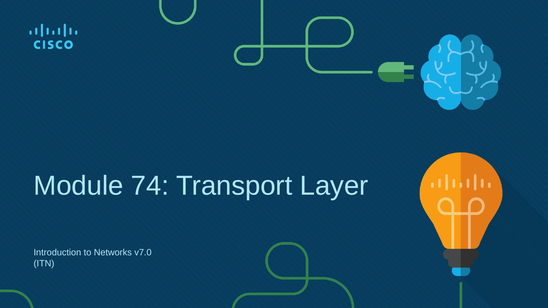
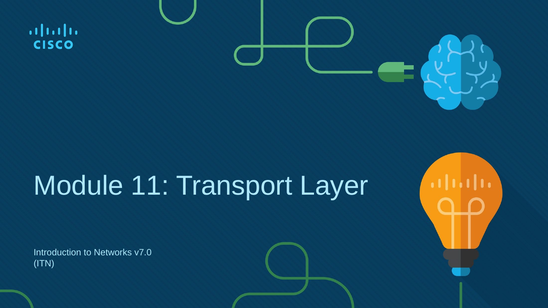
74: 74 -> 11
